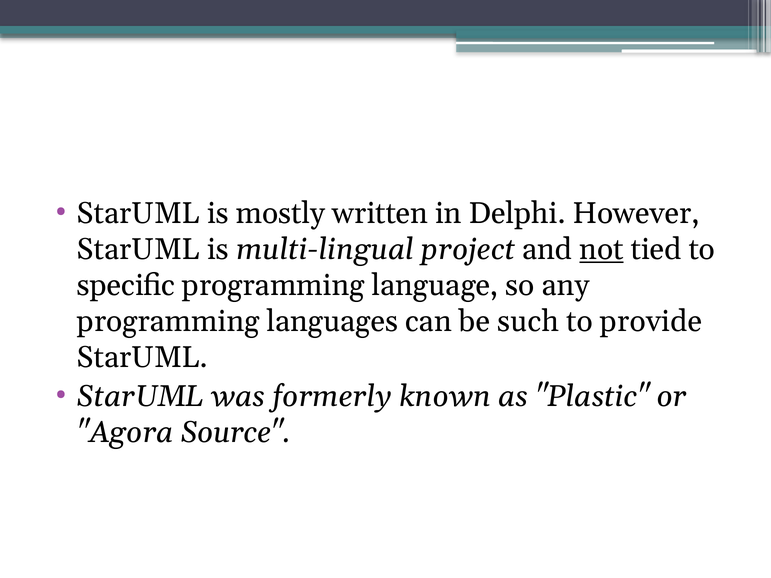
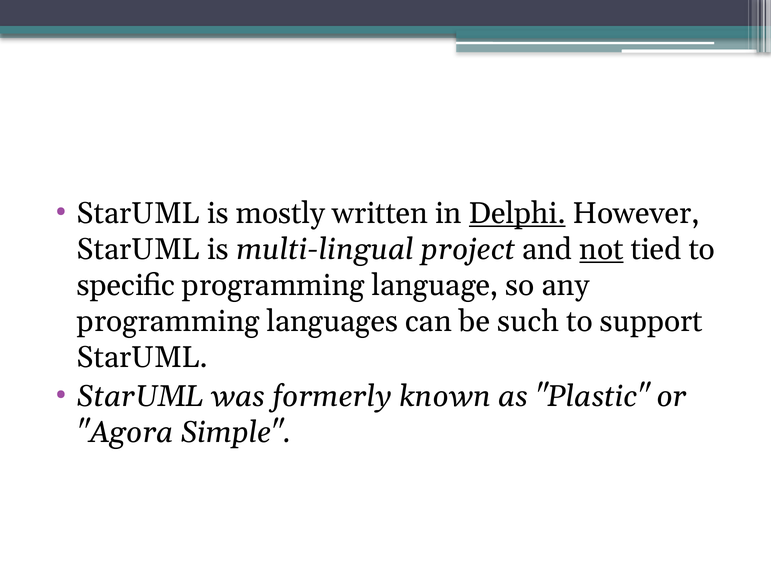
Delphi underline: none -> present
provide: provide -> support
Source: Source -> Simple
